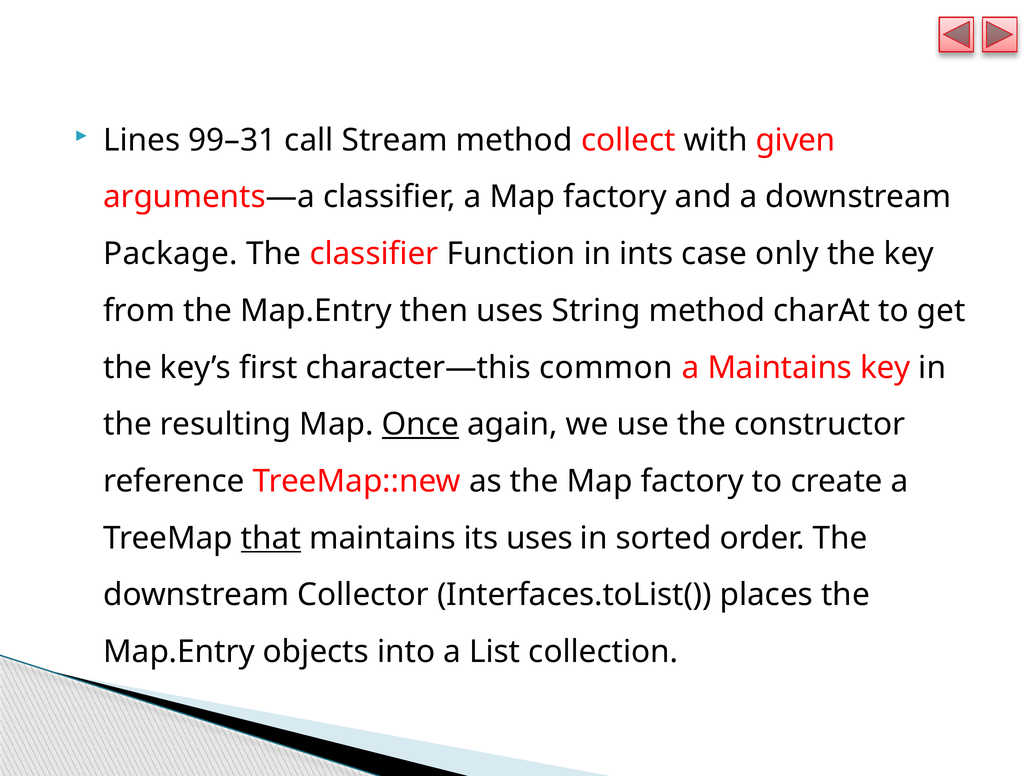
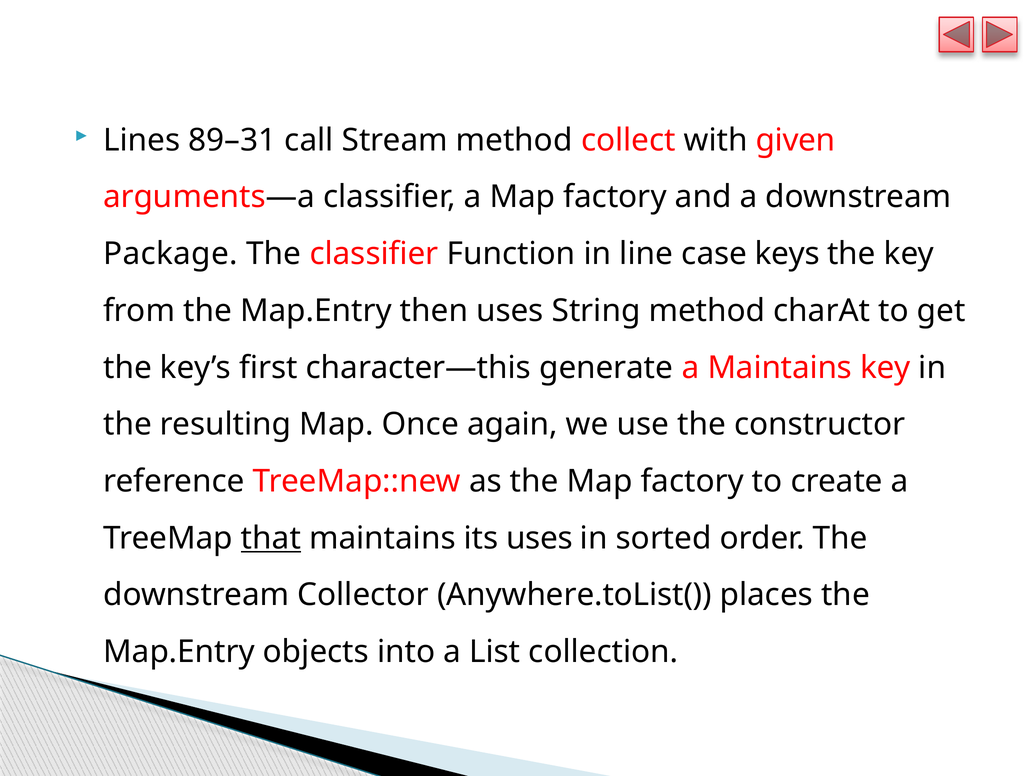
99–31: 99–31 -> 89–31
ints: ints -> line
only: only -> keys
common: common -> generate
Once underline: present -> none
Interfaces.toList(: Interfaces.toList( -> Anywhere.toList(
